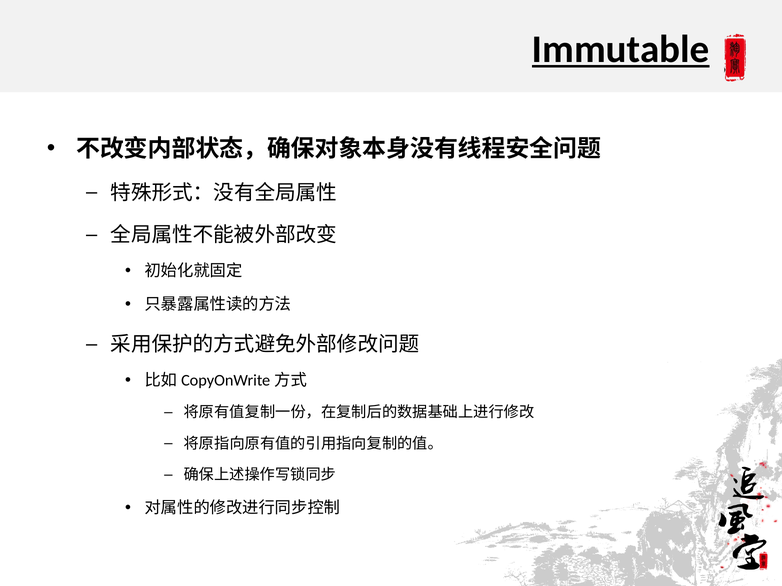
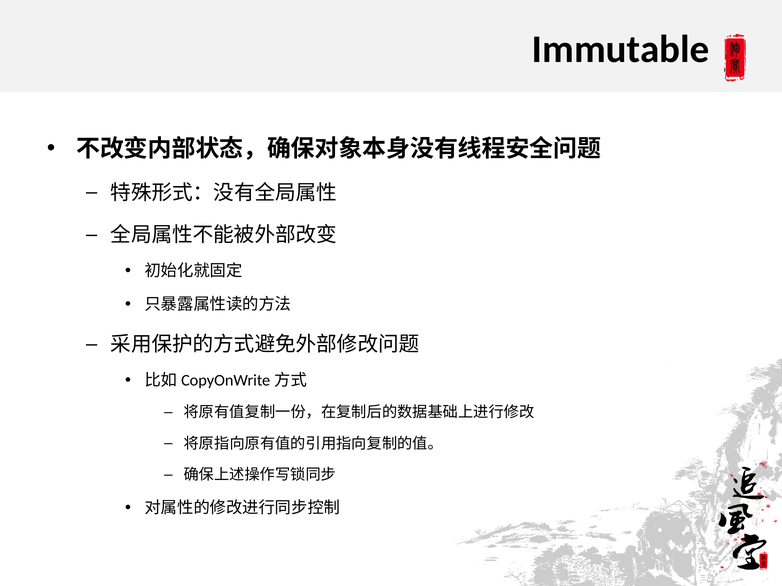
Immutable underline: present -> none
